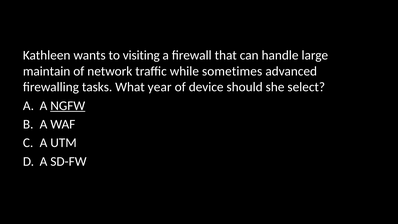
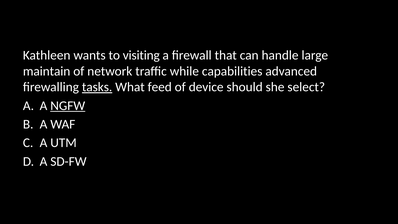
sometimes: sometimes -> capabilities
tasks underline: none -> present
year: year -> feed
